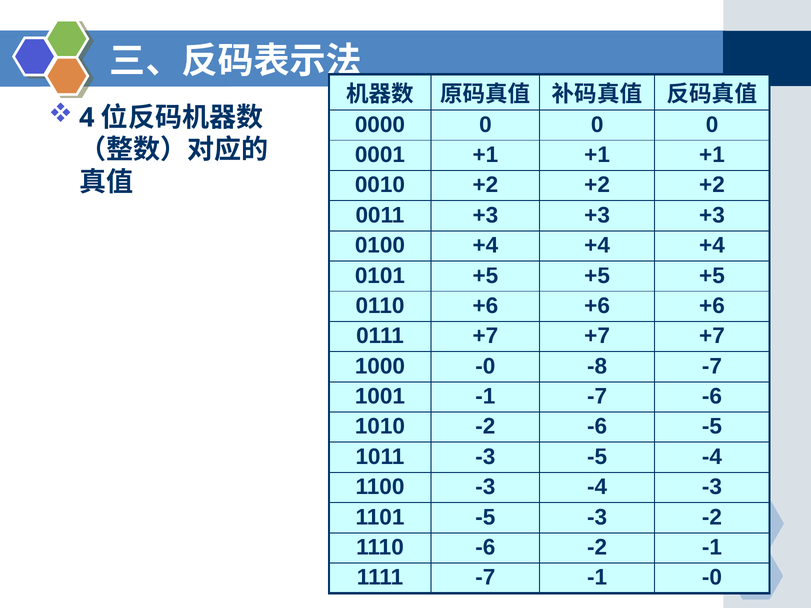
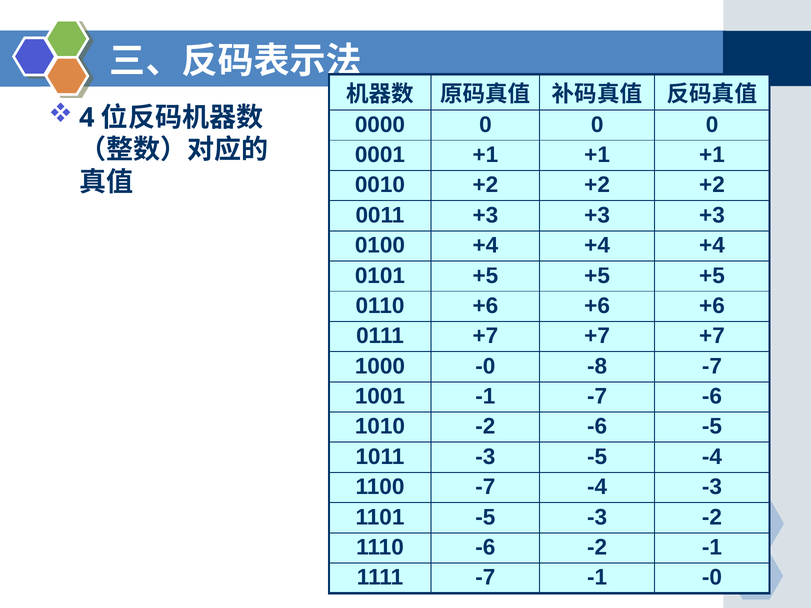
1100 -3: -3 -> -7
